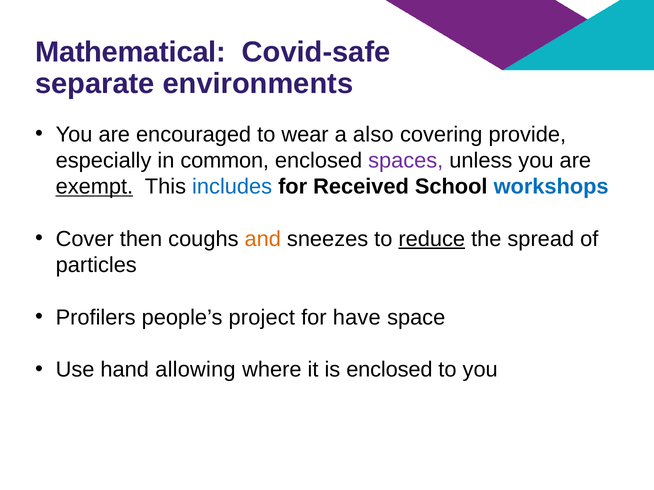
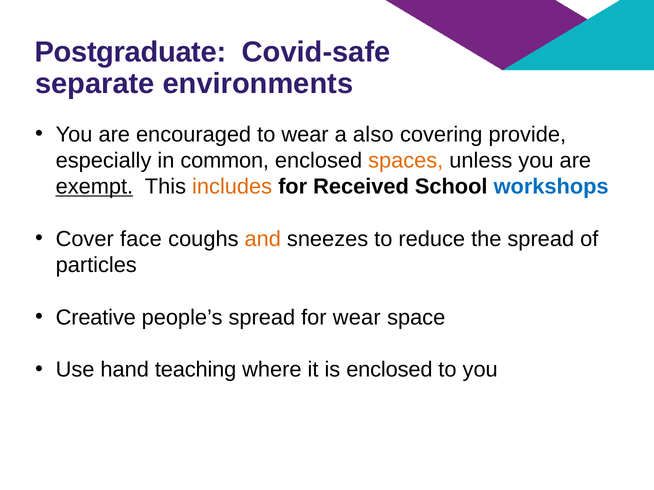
Mathematical: Mathematical -> Postgraduate
spaces colour: purple -> orange
includes colour: blue -> orange
then: then -> face
reduce underline: present -> none
Profilers: Profilers -> Creative
people’s project: project -> spread
for have: have -> wear
allowing: allowing -> teaching
